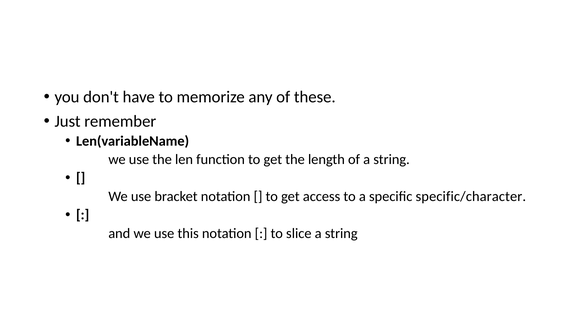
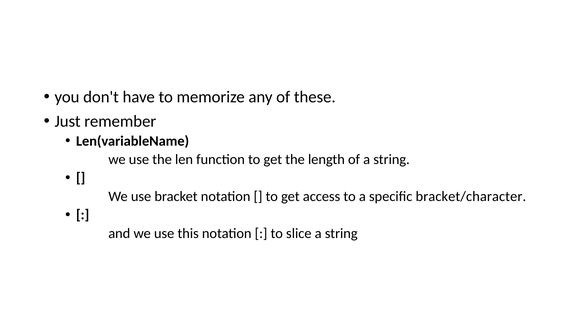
specific/character: specific/character -> bracket/character
